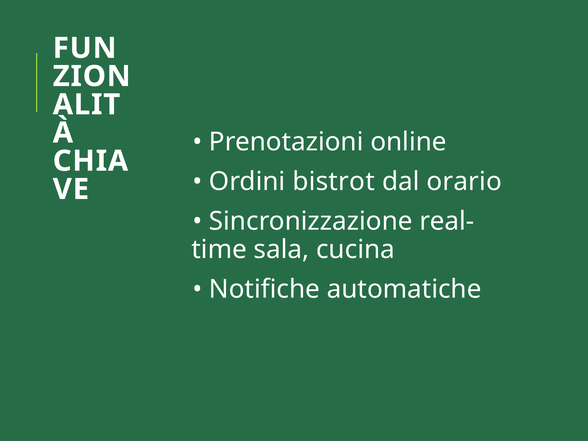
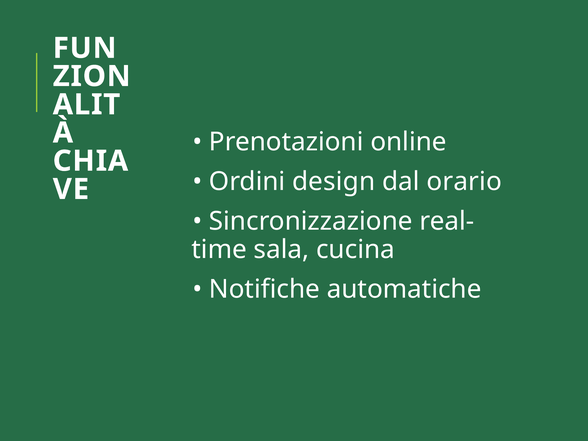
bistrot: bistrot -> design
